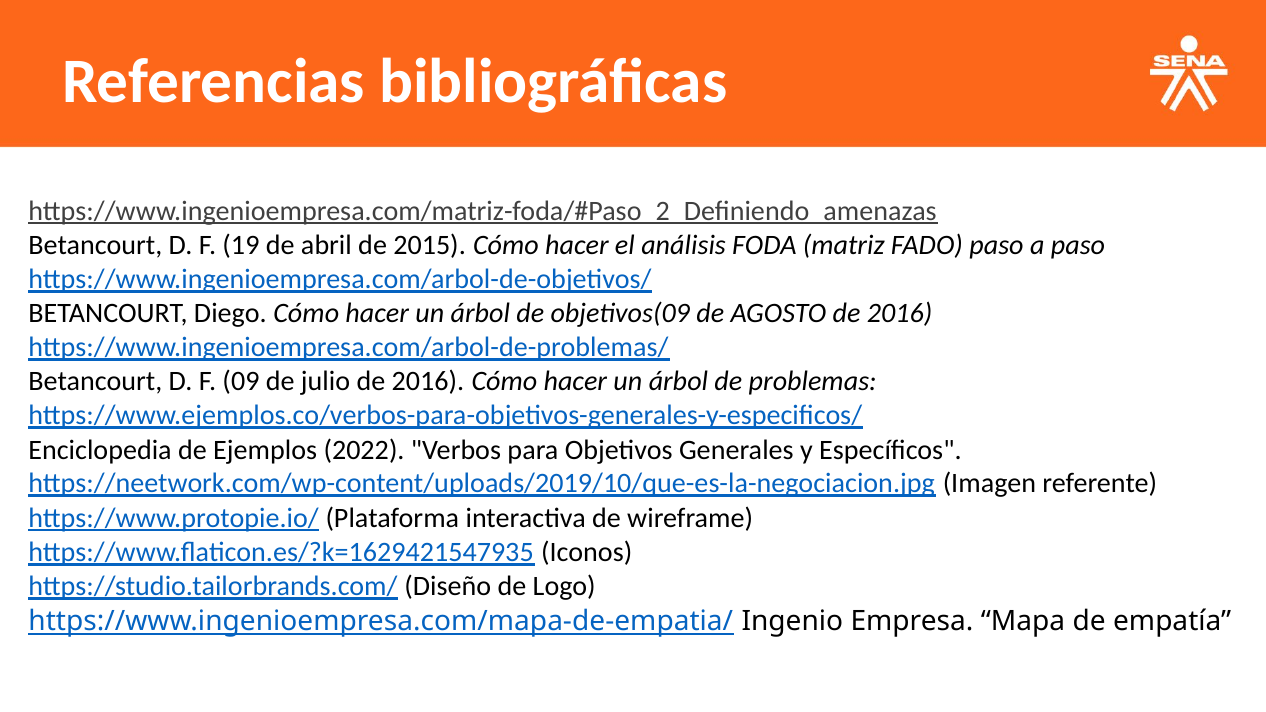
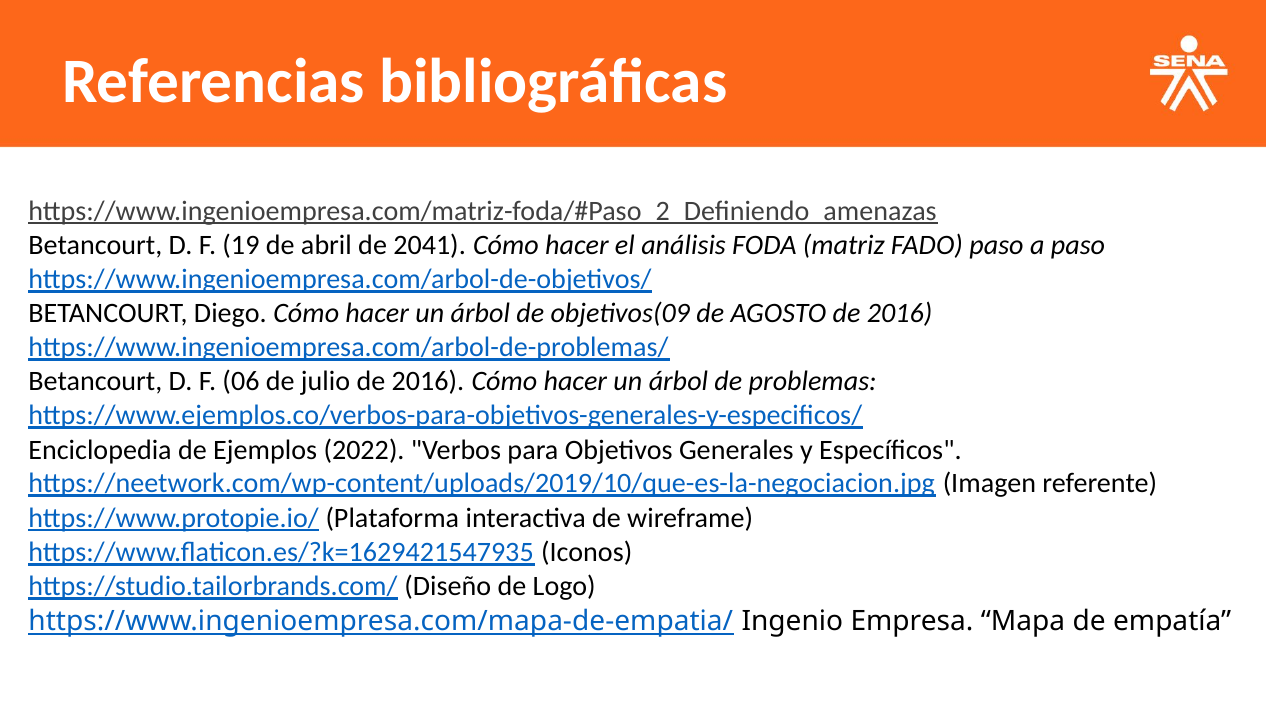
2015: 2015 -> 2041
09: 09 -> 06
